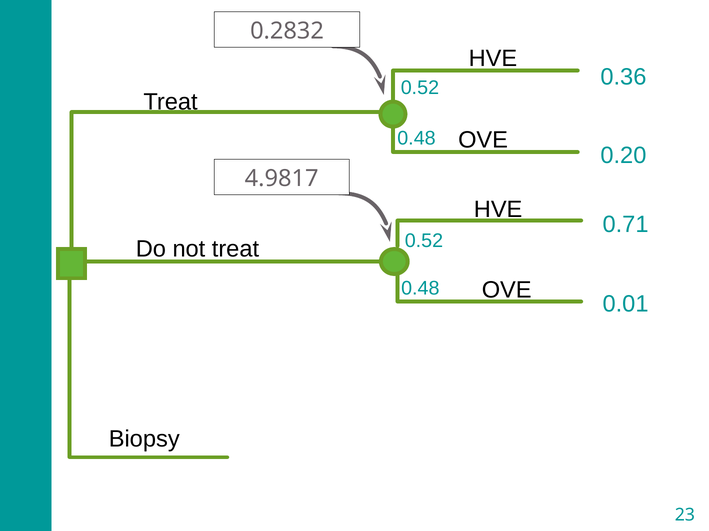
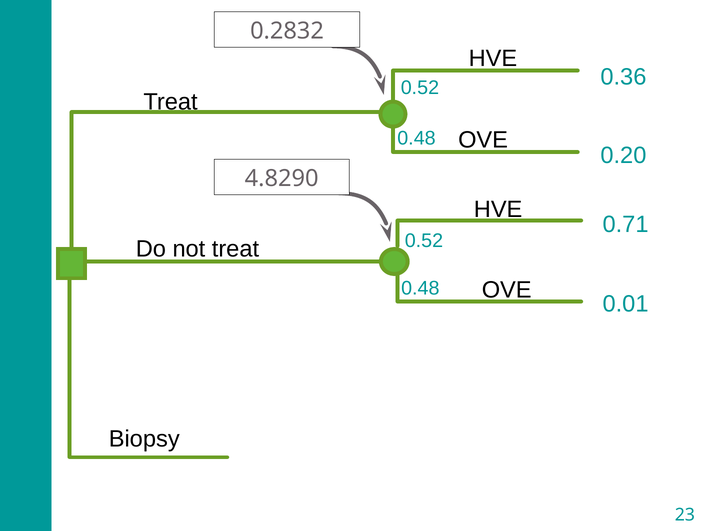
4.9817: 4.9817 -> 4.8290
